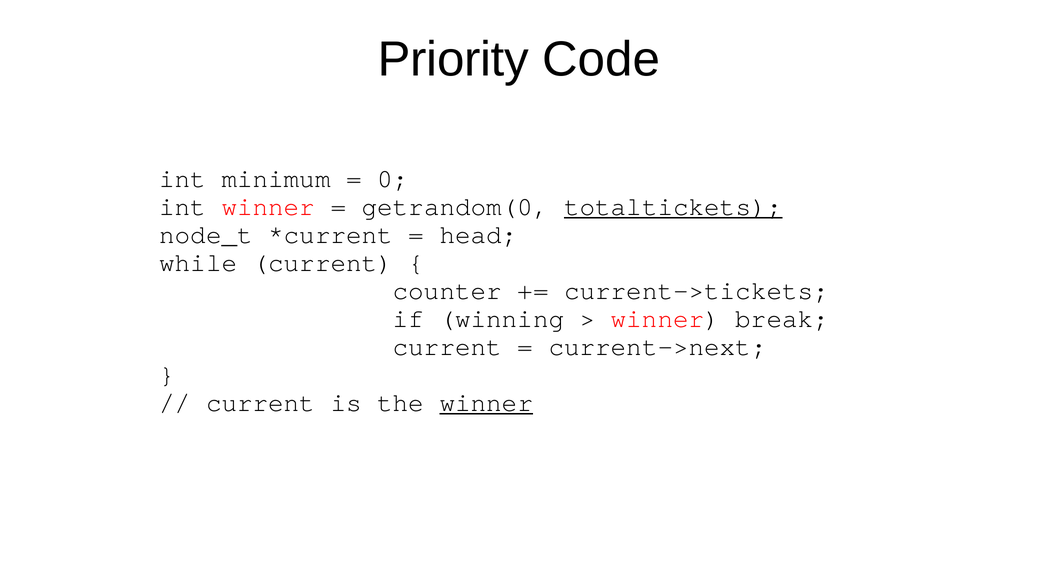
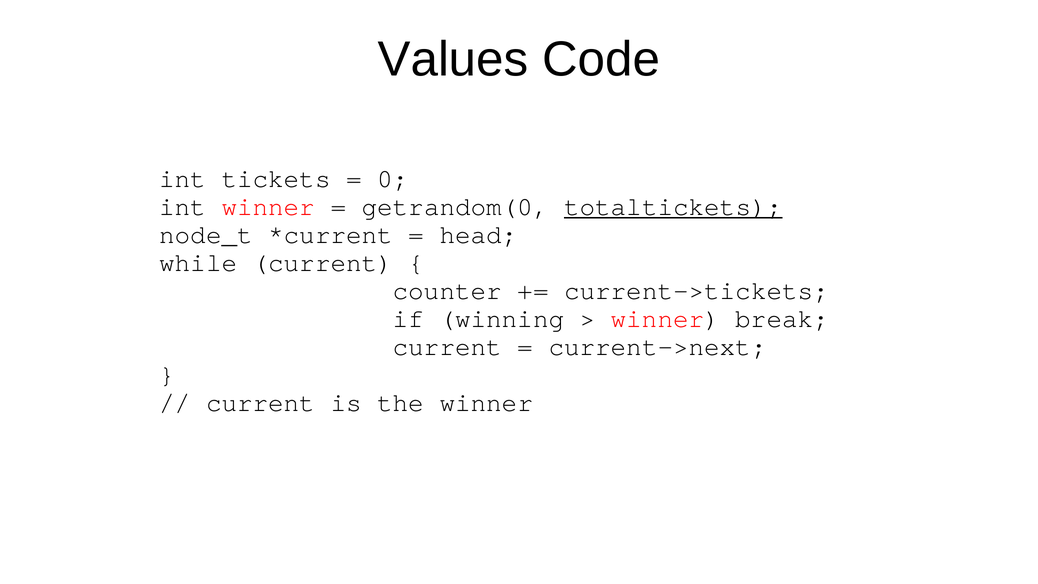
Priority: Priority -> Values
minimum: minimum -> tickets
winner at (486, 403) underline: present -> none
